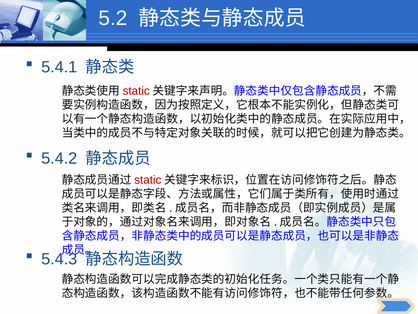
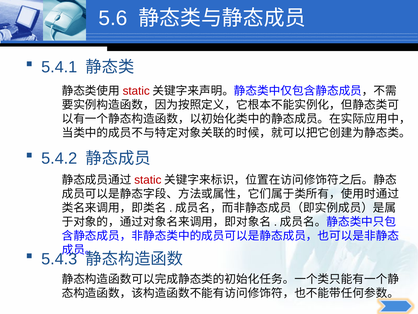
5.2: 5.2 -> 5.6
